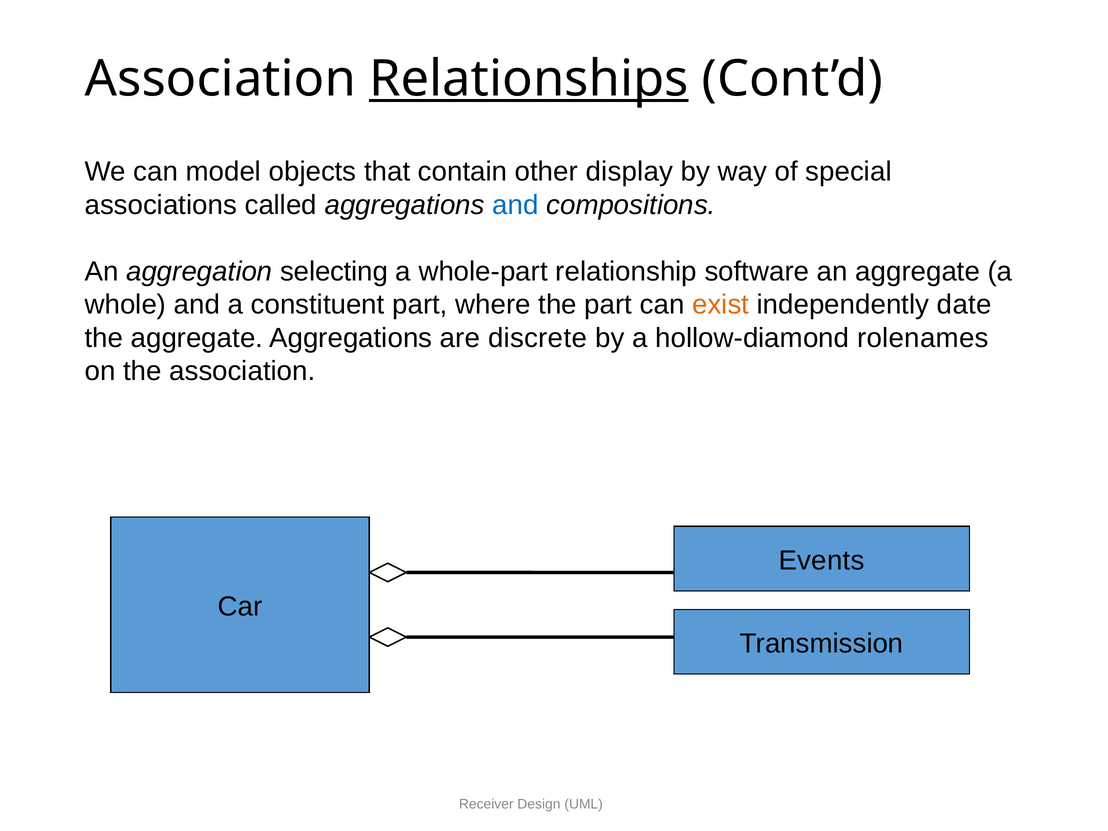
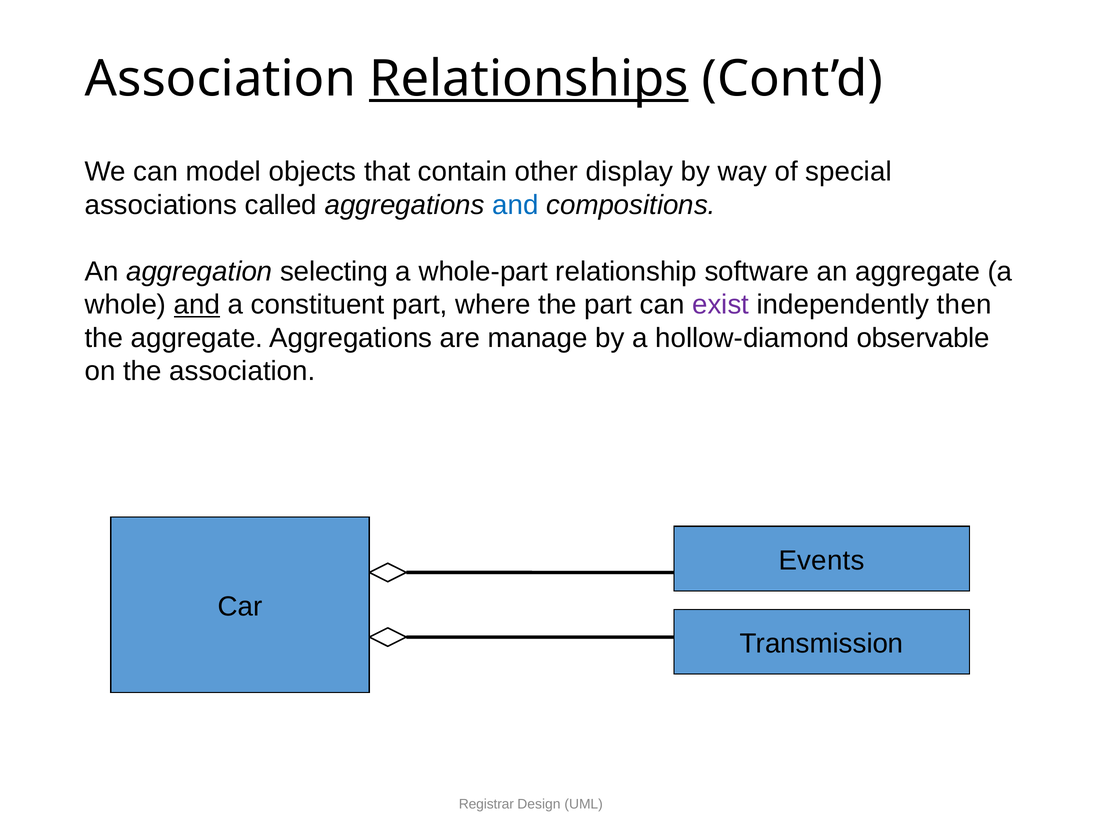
and at (197, 305) underline: none -> present
exist colour: orange -> purple
date: date -> then
discrete: discrete -> manage
rolenames: rolenames -> observable
Receiver: Receiver -> Registrar
